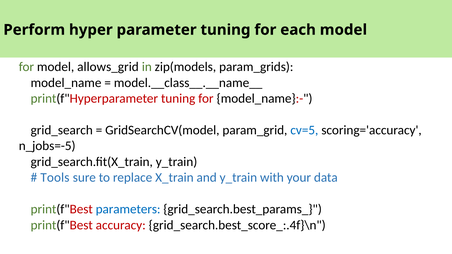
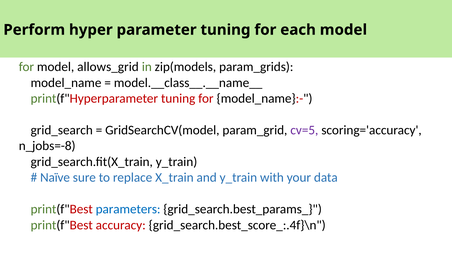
cv=5 colour: blue -> purple
n_jobs=-5: n_jobs=-5 -> n_jobs=-8
Tools: Tools -> Naïve
